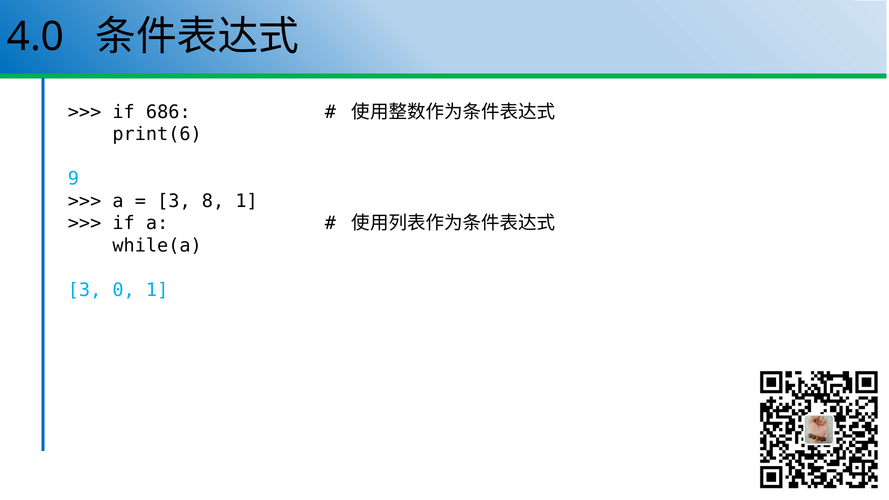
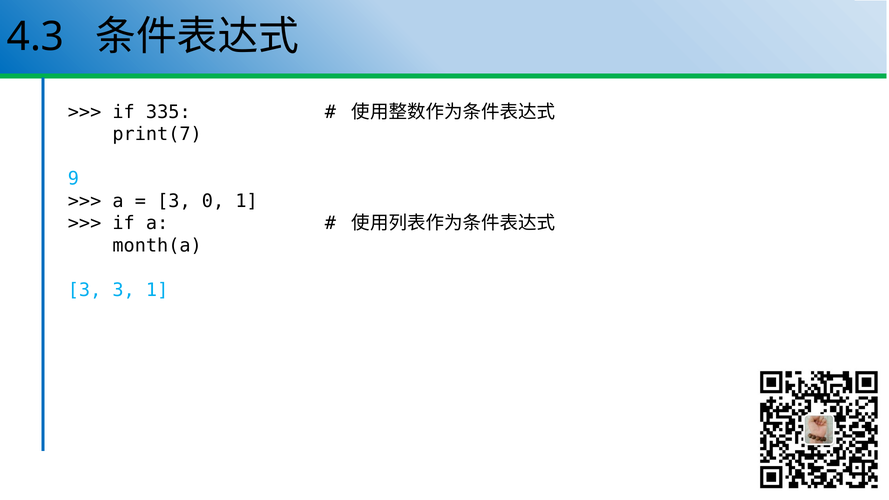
4.0: 4.0 -> 4.3
686: 686 -> 335
print(6: print(6 -> print(7
8: 8 -> 0
while(a: while(a -> month(a
3 0: 0 -> 3
